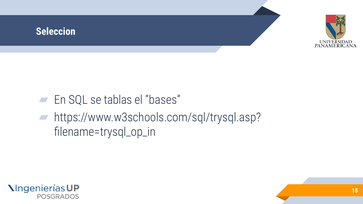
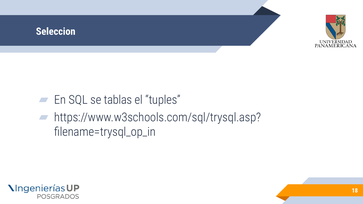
bases: bases -> tuples
